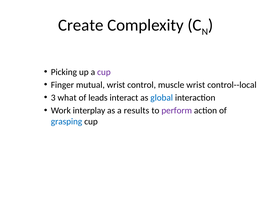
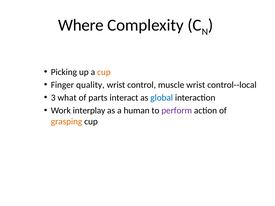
Create: Create -> Where
cup at (104, 72) colour: purple -> orange
mutual: mutual -> quality
leads: leads -> parts
results: results -> human
grasping colour: blue -> orange
